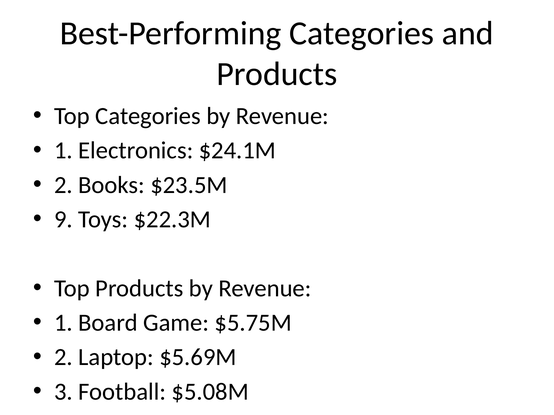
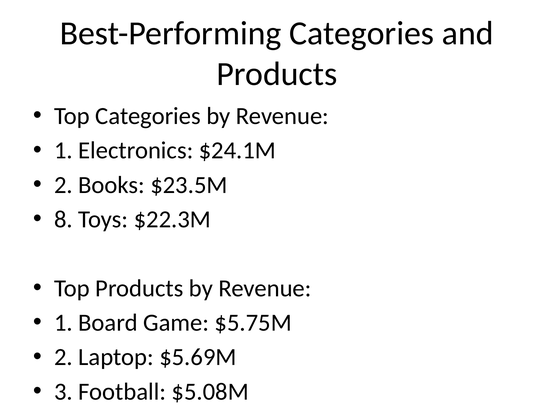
9: 9 -> 8
